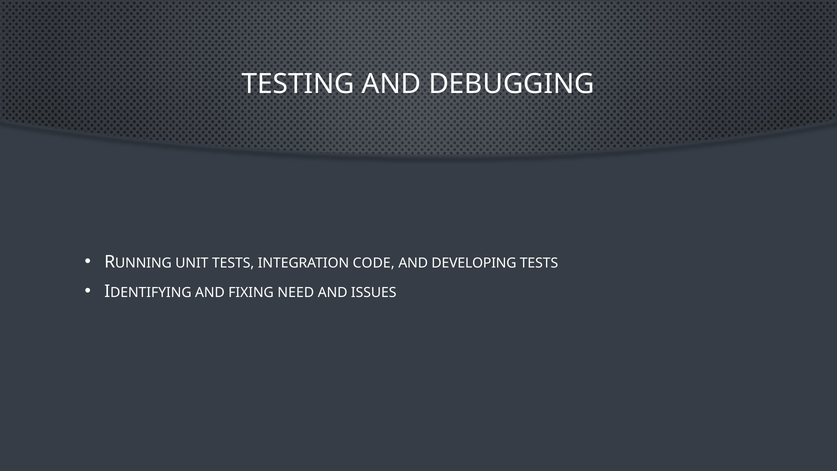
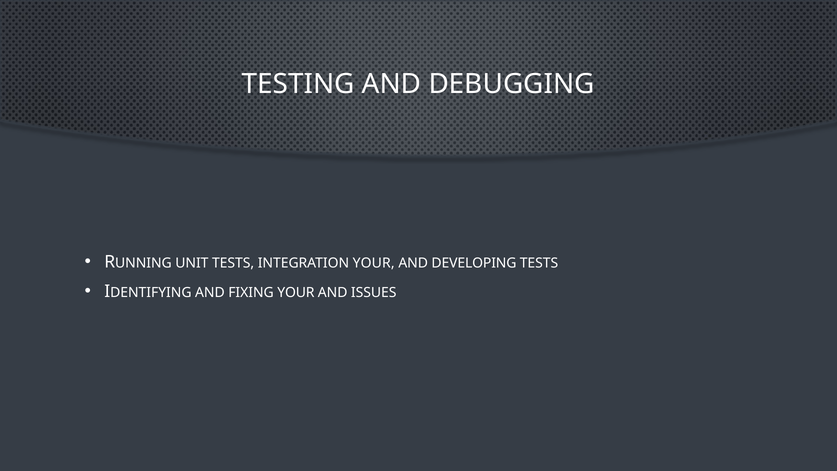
INTEGRATION CODE: CODE -> YOUR
FIXING NEED: NEED -> YOUR
